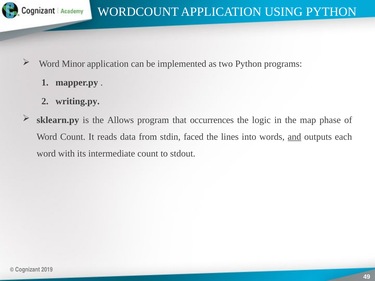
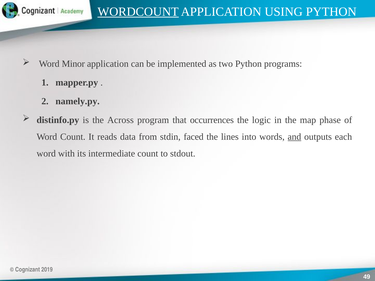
WORDCOUNT underline: none -> present
writing.py: writing.py -> namely.py
sklearn.py: sklearn.py -> distinfo.py
Allows: Allows -> Across
